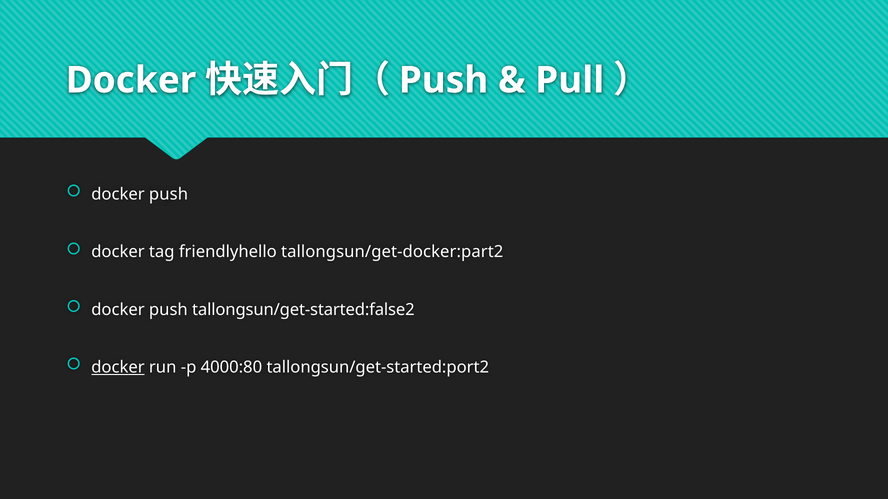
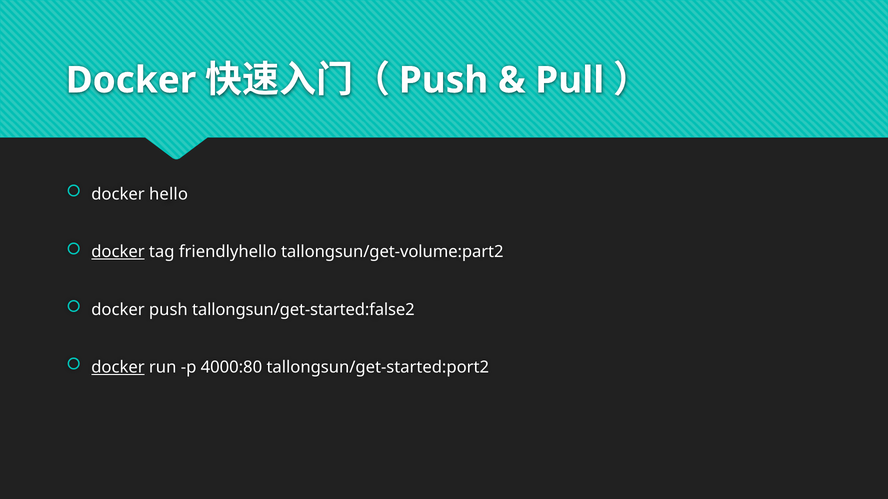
push at (169, 194): push -> hello
docker at (118, 252) underline: none -> present
tallongsun/get-docker:part2: tallongsun/get-docker:part2 -> tallongsun/get-volume:part2
